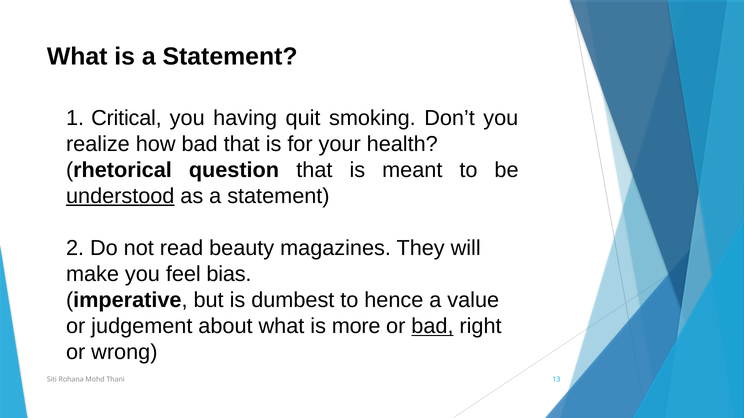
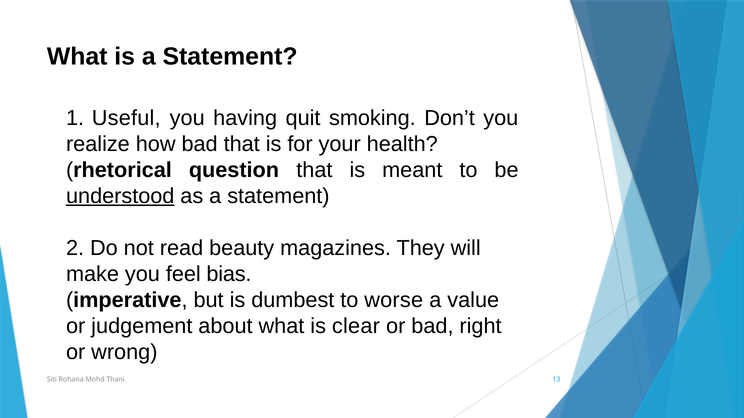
Critical: Critical -> Useful
hence: hence -> worse
more: more -> clear
bad at (432, 326) underline: present -> none
